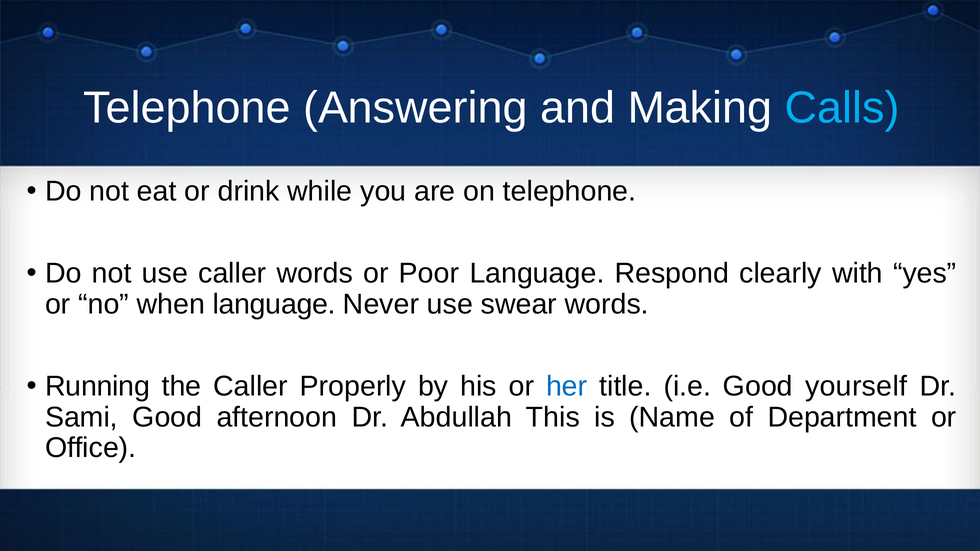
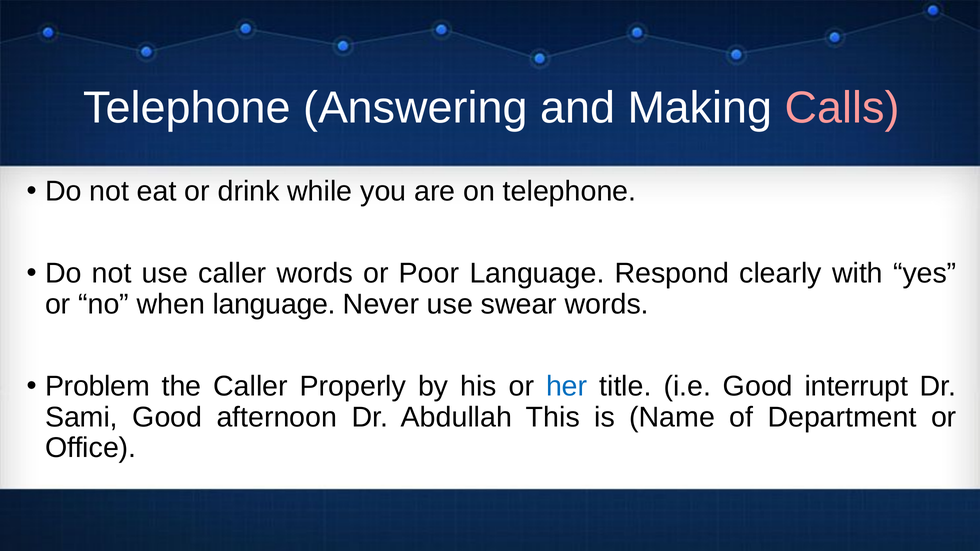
Calls colour: light blue -> pink
Running: Running -> Problem
yourself: yourself -> interrupt
